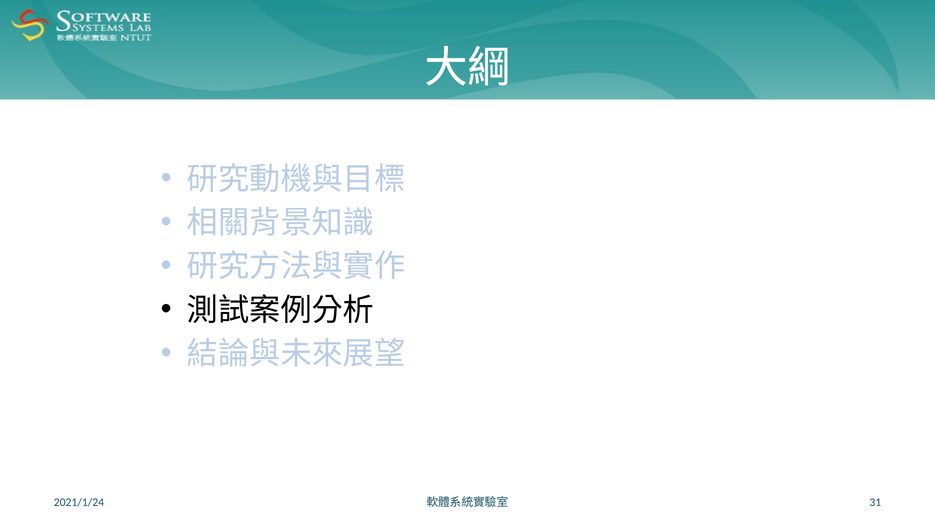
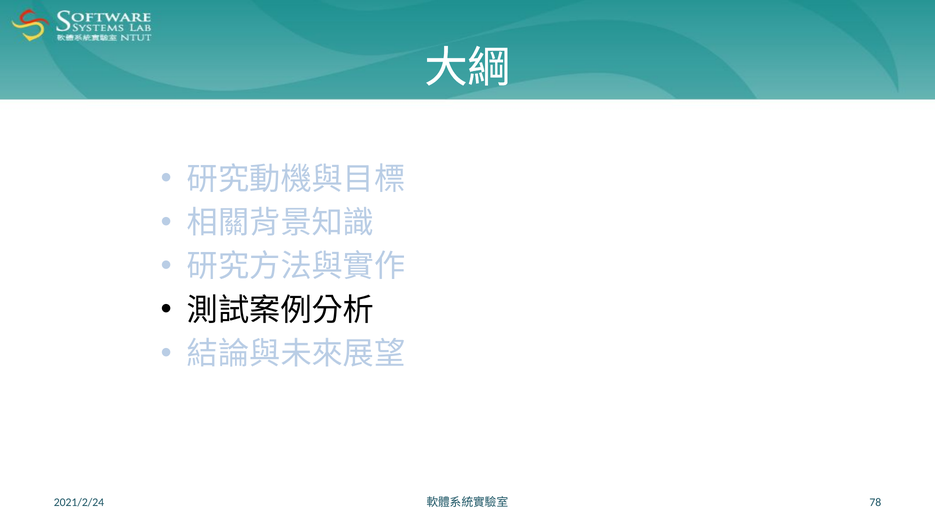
2021/1/24: 2021/1/24 -> 2021/2/24
31: 31 -> 78
